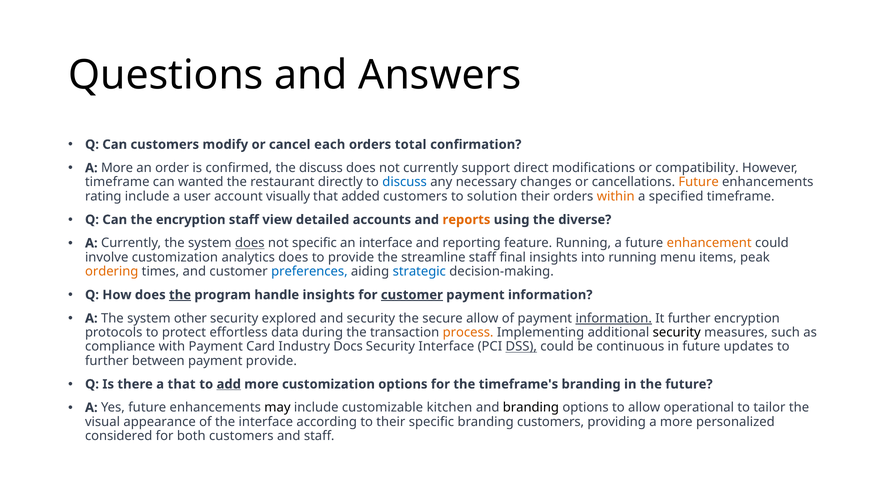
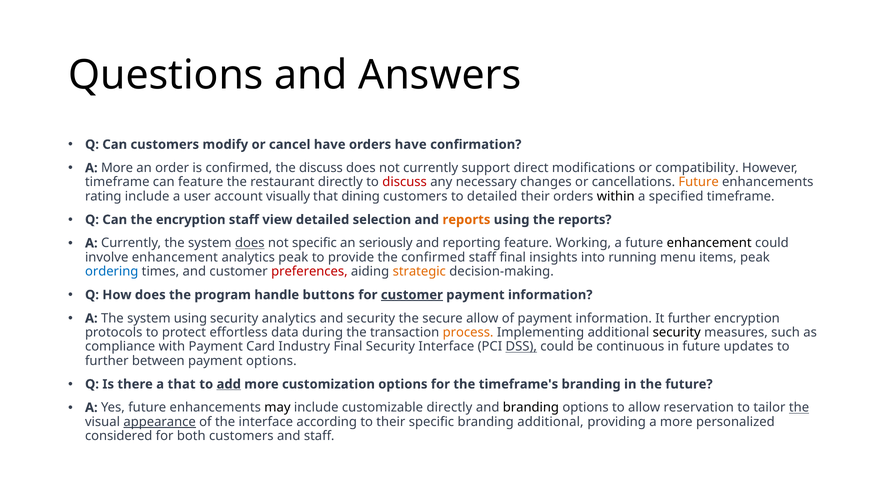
cancel each: each -> have
orders total: total -> have
can wanted: wanted -> feature
discuss at (405, 182) colour: blue -> red
added: added -> dining
to solution: solution -> detailed
within colour: orange -> black
accounts: accounts -> selection
the diverse: diverse -> reports
an interface: interface -> seriously
feature Running: Running -> Working
enhancement at (709, 243) colour: orange -> black
involve customization: customization -> enhancement
analytics does: does -> peak
the streamline: streamline -> confirmed
ordering colour: orange -> blue
preferences colour: blue -> red
strategic colour: blue -> orange
the at (180, 295) underline: present -> none
handle insights: insights -> buttons
system other: other -> using
security explored: explored -> analytics
information at (614, 318) underline: present -> none
Industry Docs: Docs -> Final
payment provide: provide -> options
customizable kitchen: kitchen -> directly
operational: operational -> reservation
the at (799, 407) underline: none -> present
appearance underline: none -> present
branding customers: customers -> additional
